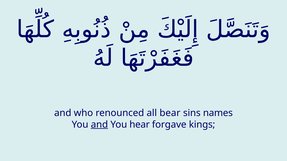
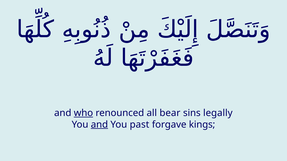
who underline: none -> present
names: names -> legally
hear: hear -> past
